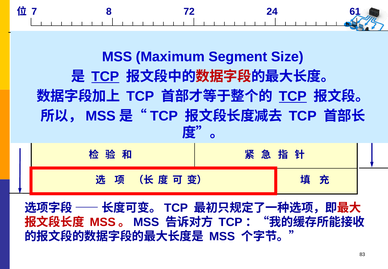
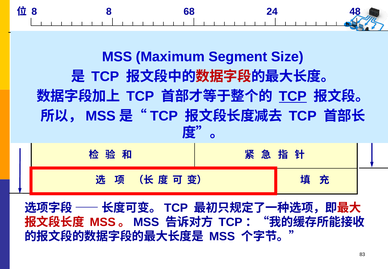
7 at (34, 11): 7 -> 8
72: 72 -> 68
61: 61 -> 48
TCP at (105, 76) underline: present -> none
